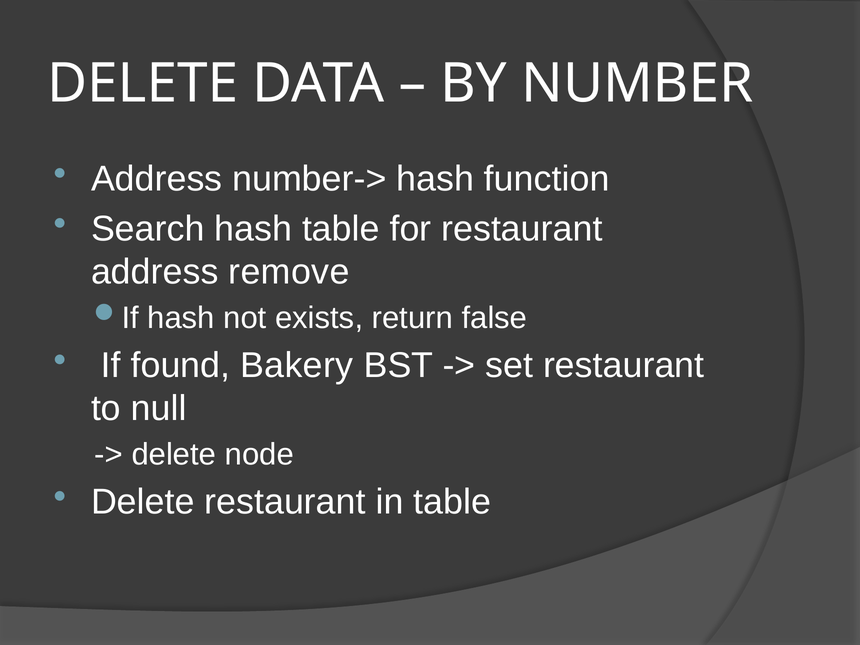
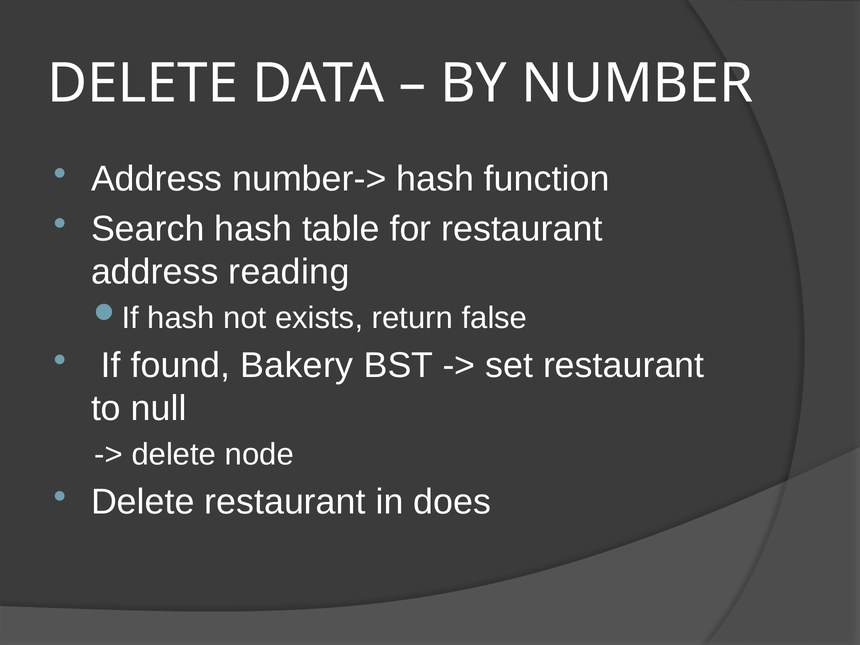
remove: remove -> reading
in table: table -> does
